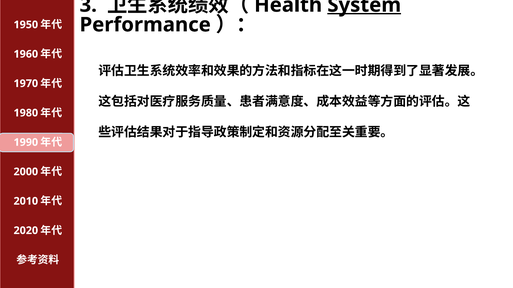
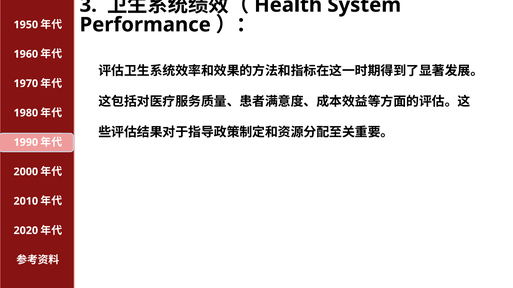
System underline: present -> none
